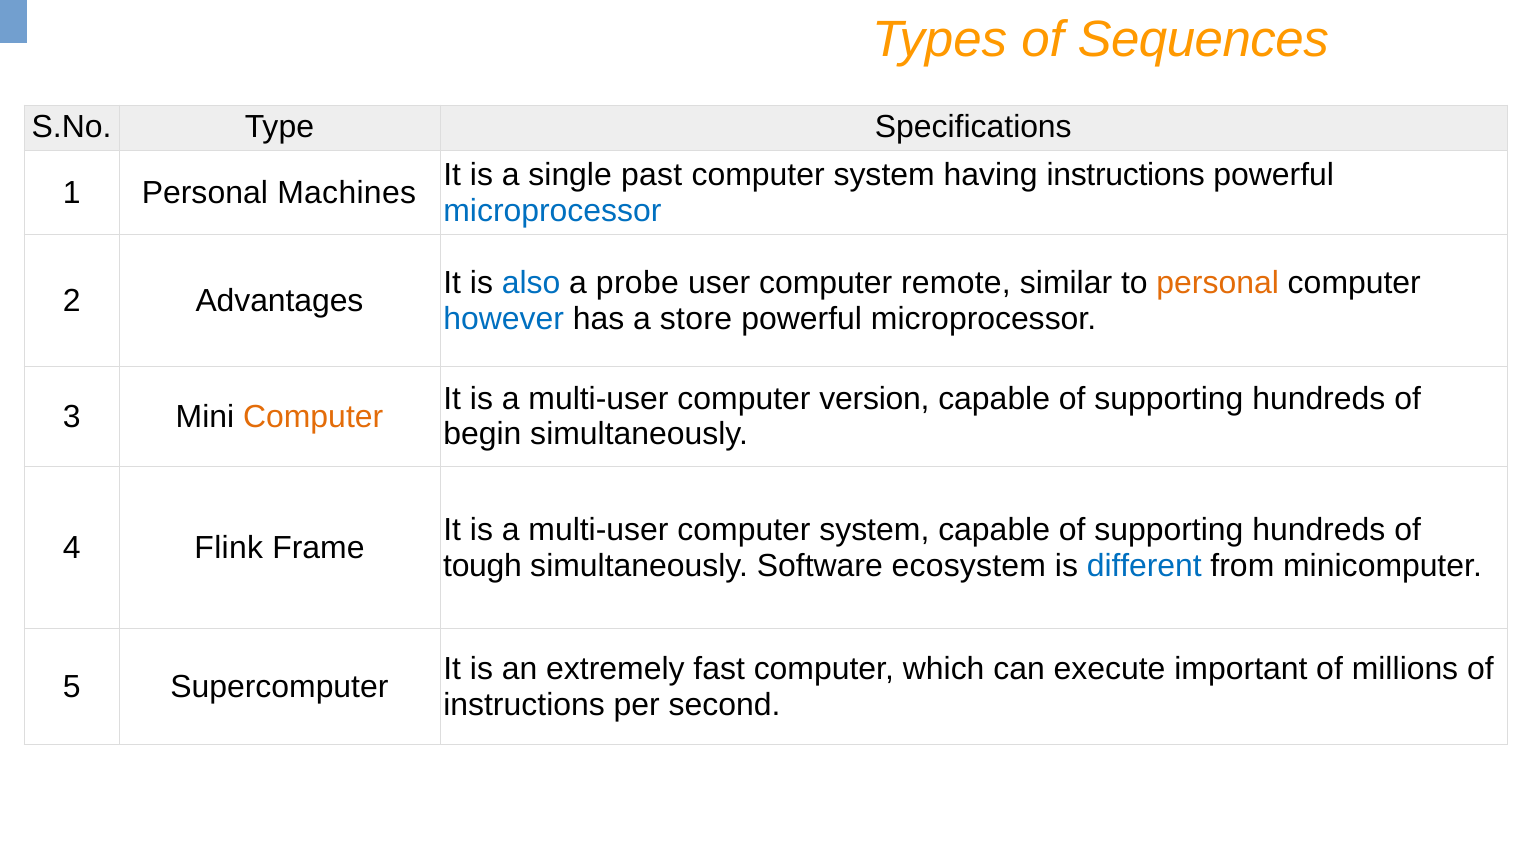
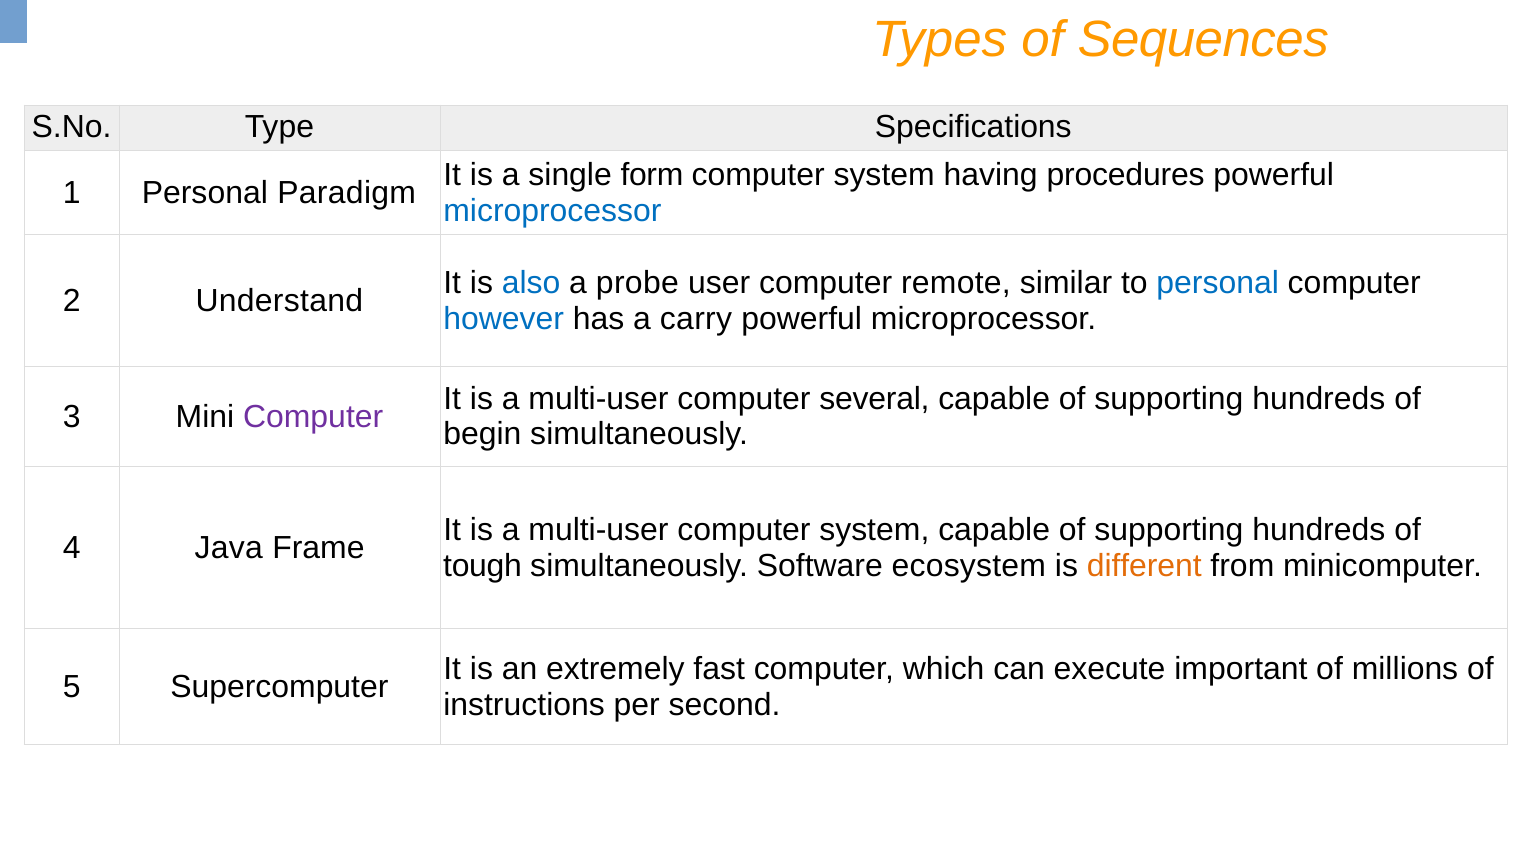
past: past -> form
having instructions: instructions -> procedures
Machines: Machines -> Paradigm
personal at (1218, 283) colour: orange -> blue
Advantages: Advantages -> Understand
store: store -> carry
version: version -> several
Computer at (313, 417) colour: orange -> purple
Flink: Flink -> Java
different colour: blue -> orange
